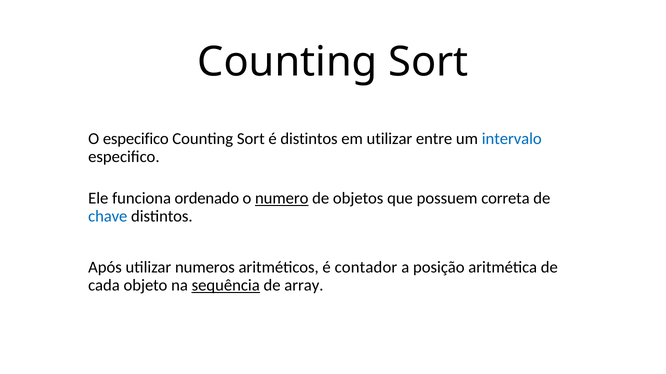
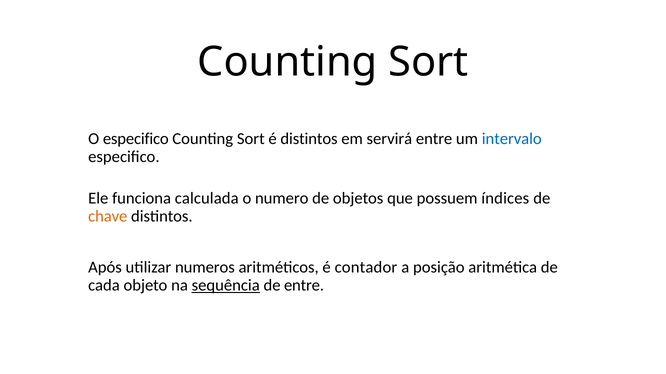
em utilizar: utilizar -> servirá
ordenado: ordenado -> calculada
numero underline: present -> none
correta: correta -> índices
chave colour: blue -> orange
de array: array -> entre
